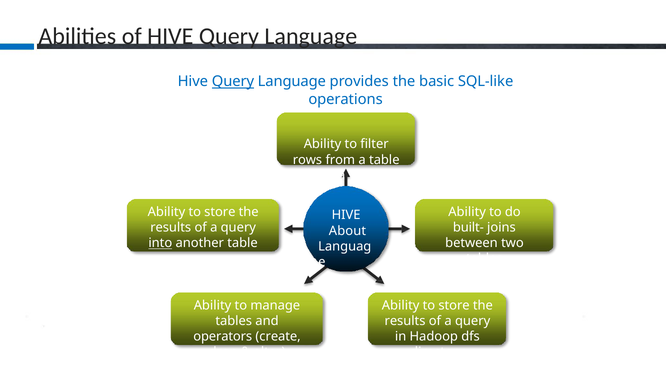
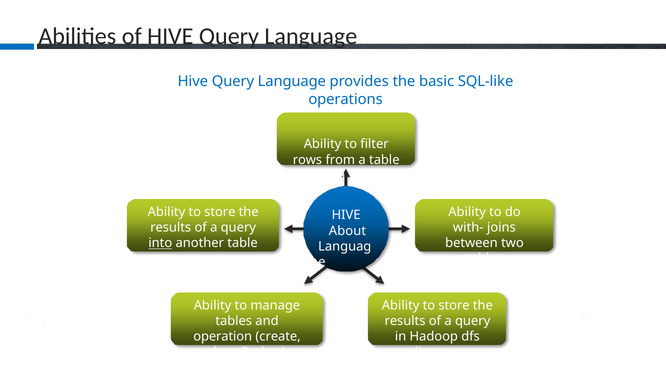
Query at (233, 81) underline: present -> none
built-: built- -> with-
operators: operators -> operation
